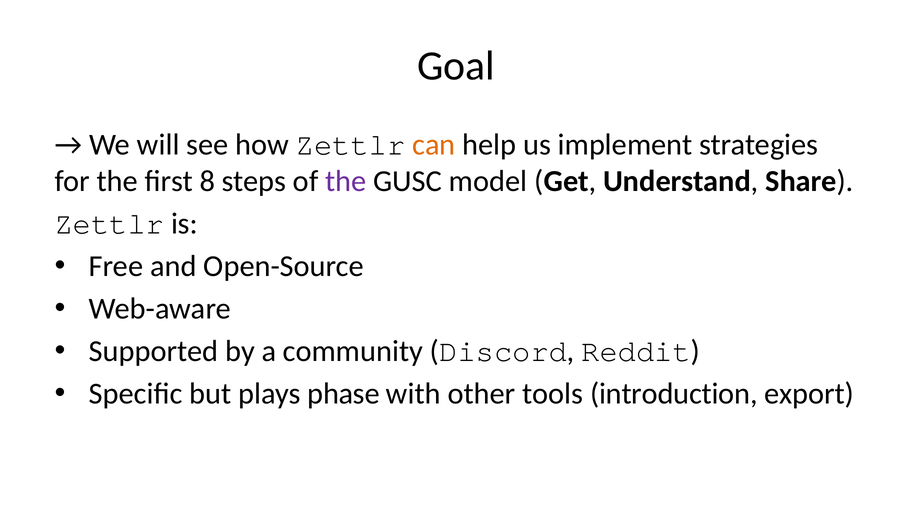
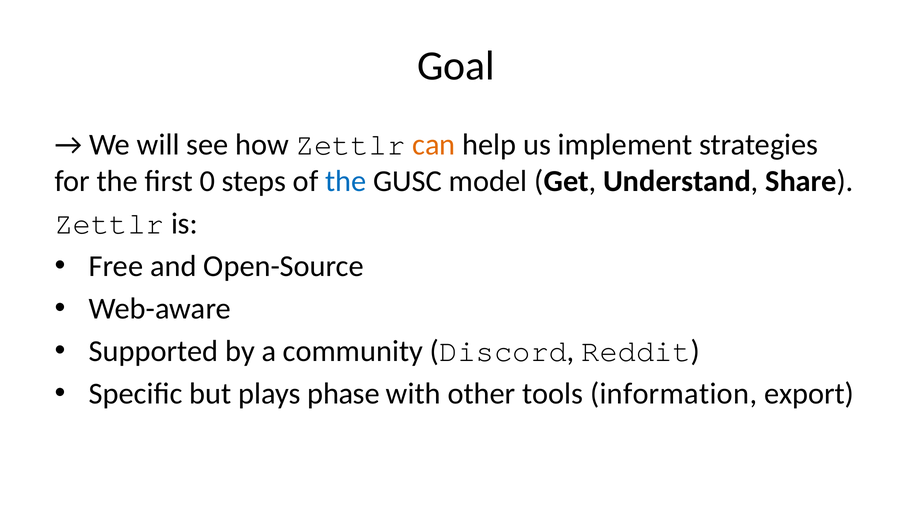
8: 8 -> 0
the at (346, 181) colour: purple -> blue
introduction: introduction -> information
